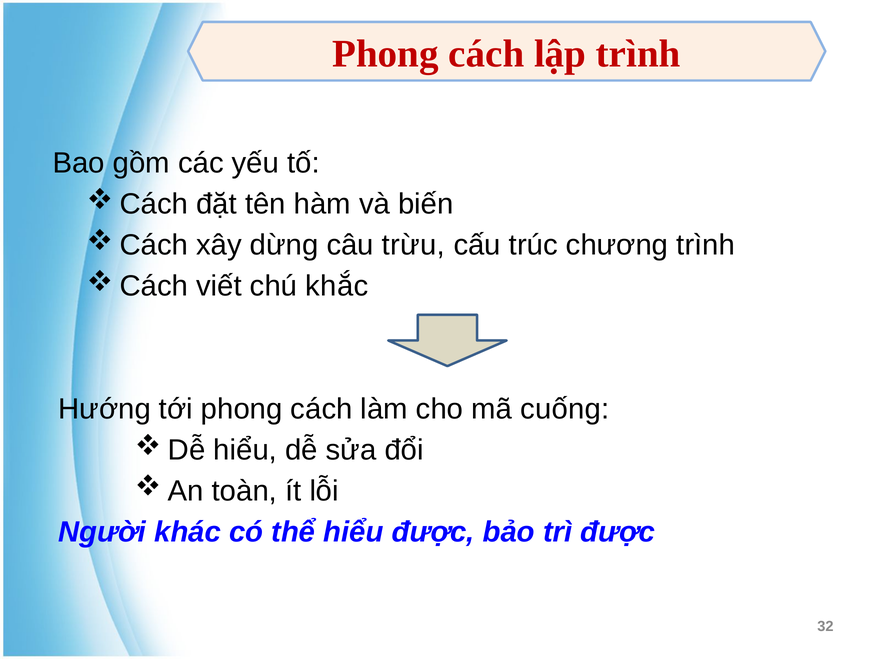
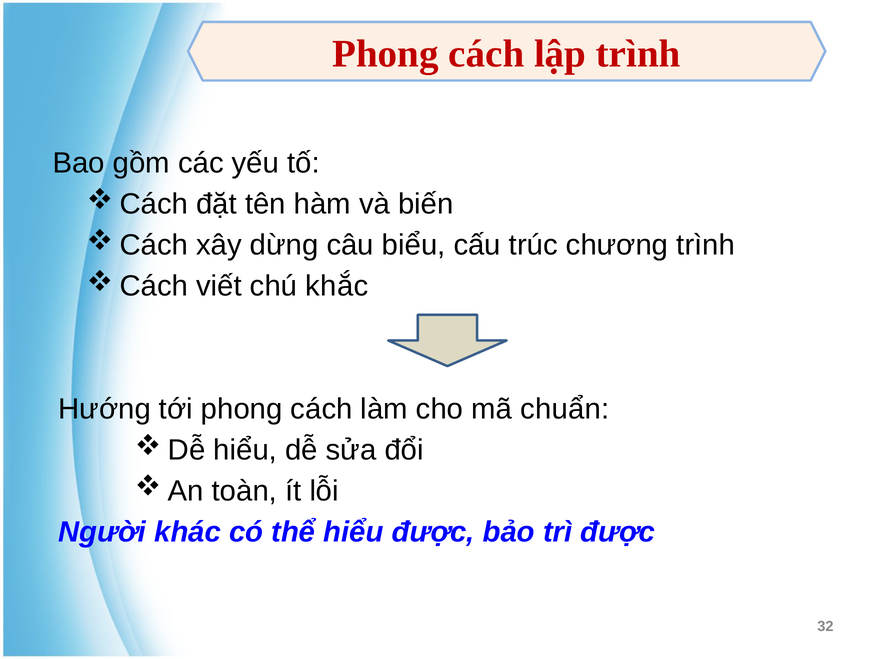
trừu: trừu -> biểu
cuống: cuống -> chuẩn
